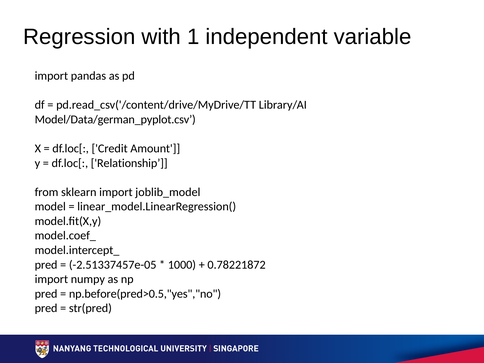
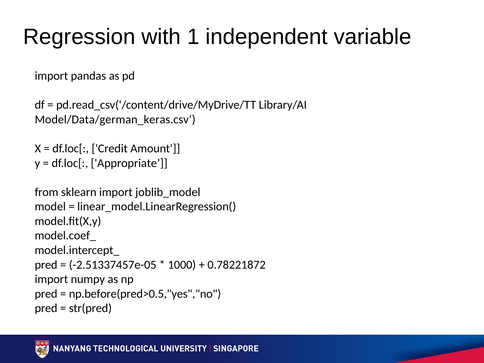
Model/Data/german_pyplot.csv: Model/Data/german_pyplot.csv -> Model/Data/german_keras.csv
Relationship: Relationship -> Appropriate
